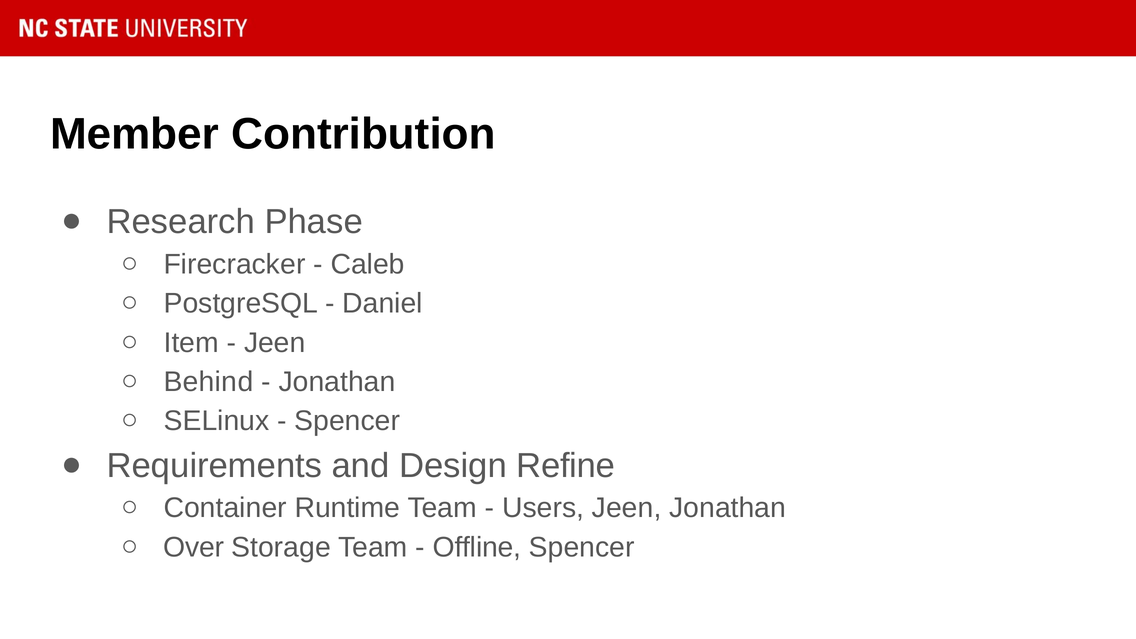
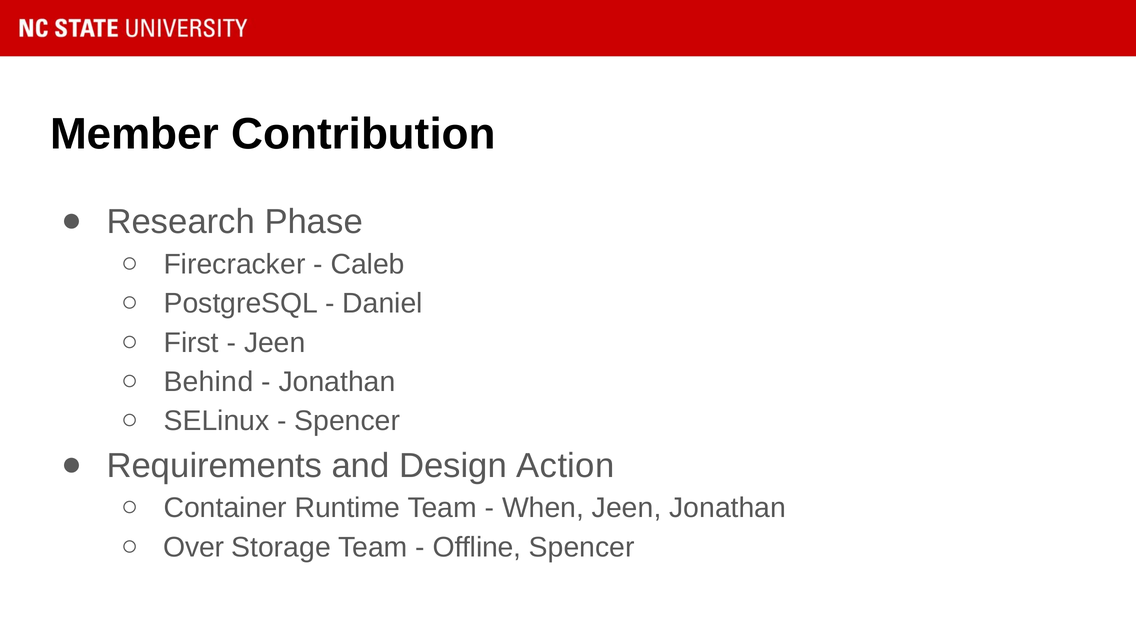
Item: Item -> First
Refine: Refine -> Action
Users: Users -> When
